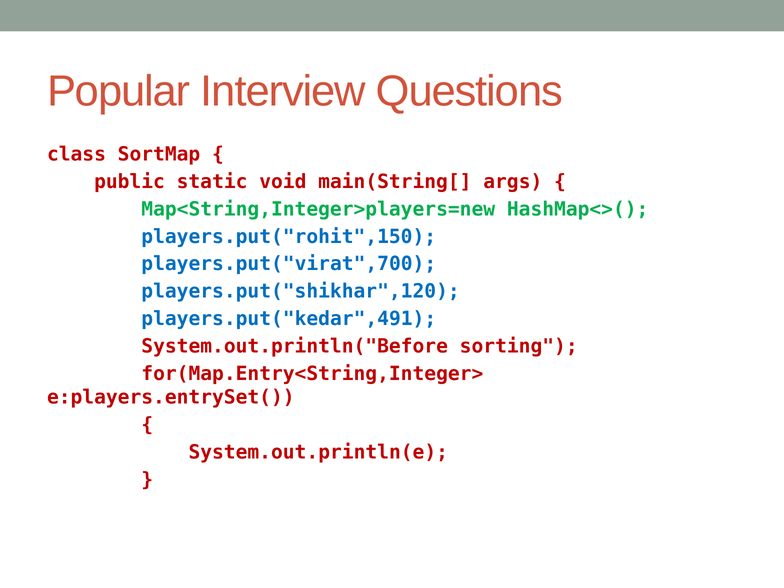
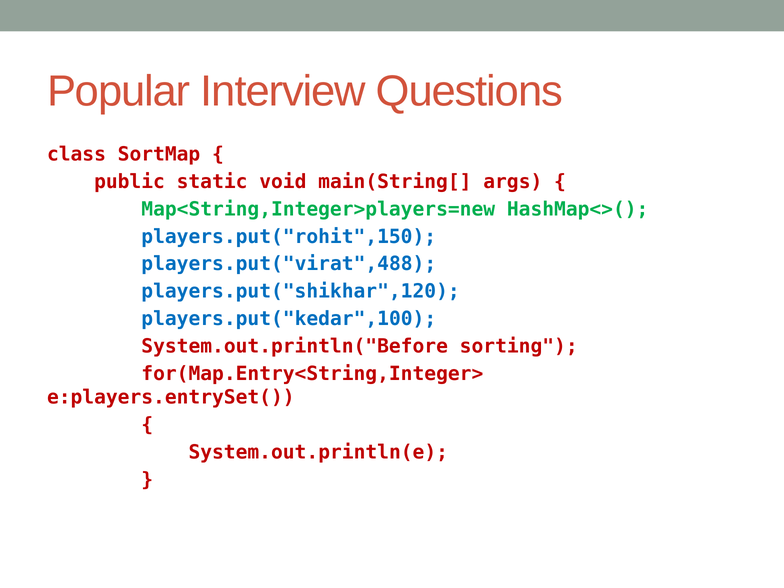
players.put("virat",700: players.put("virat",700 -> players.put("virat",488
players.put("kedar",491: players.put("kedar",491 -> players.put("kedar",100
